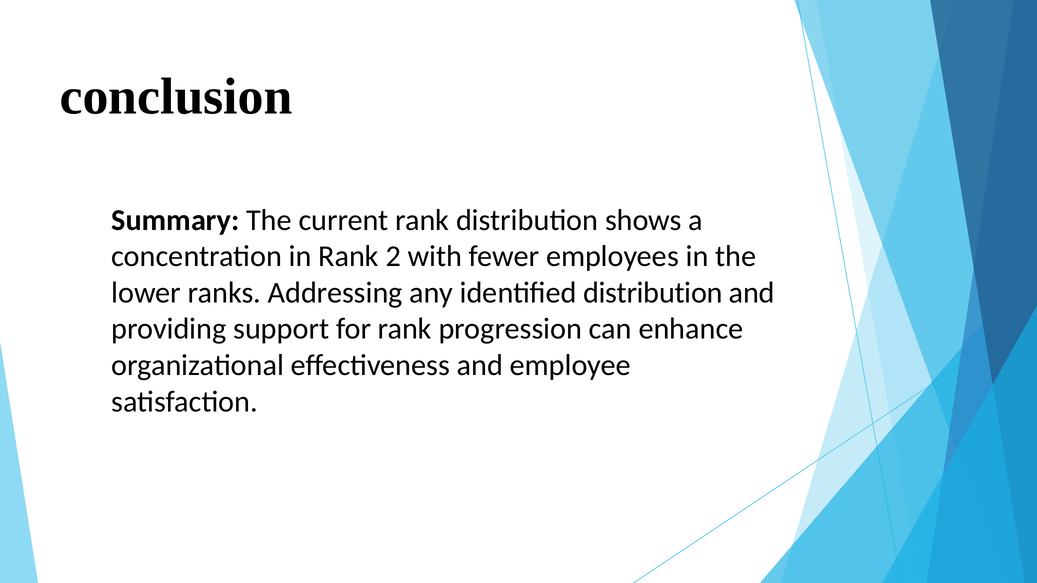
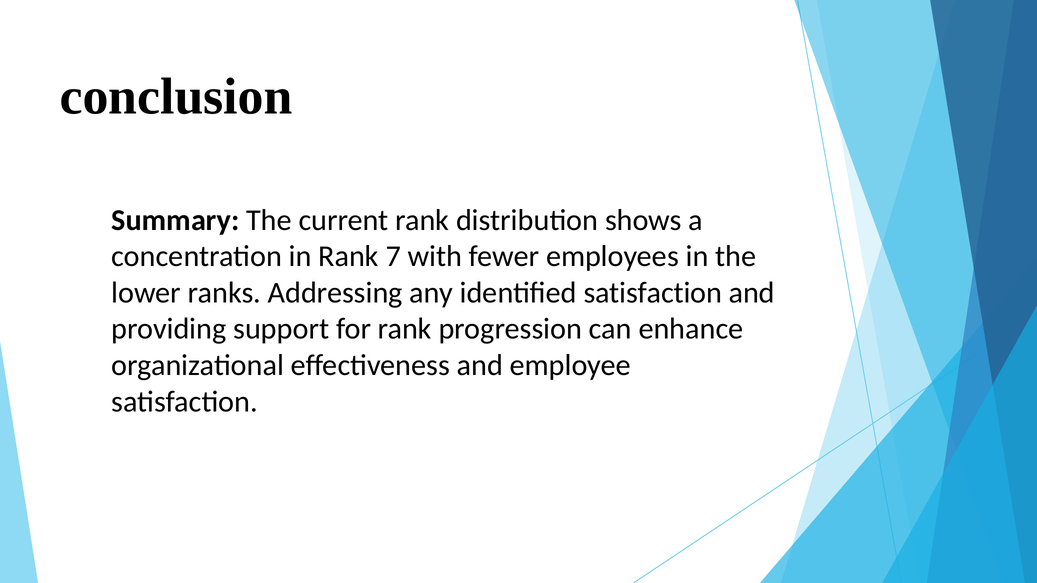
2: 2 -> 7
identified distribution: distribution -> satisfaction
